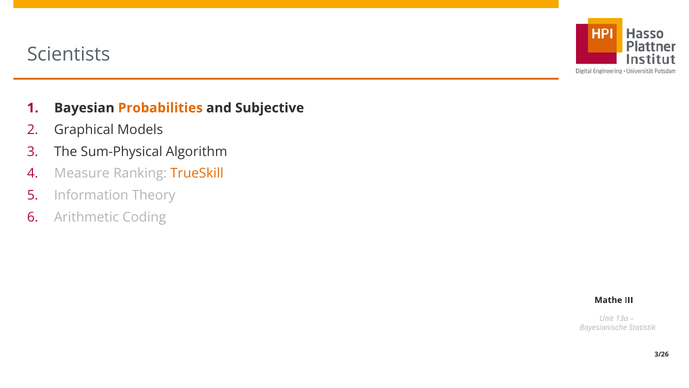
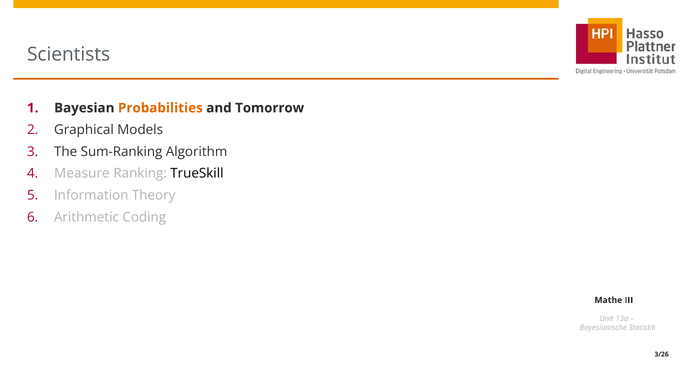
Subjective: Subjective -> Tomorrow
Sum-Physical: Sum-Physical -> Sum-Ranking
TrueSkill colour: orange -> black
